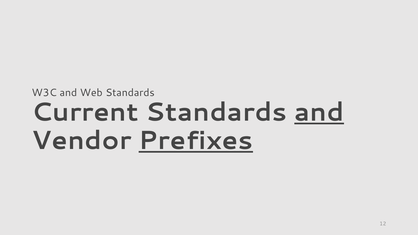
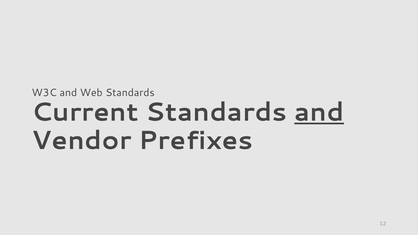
Prefixes underline: present -> none
